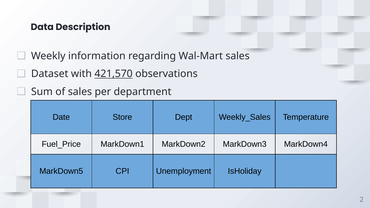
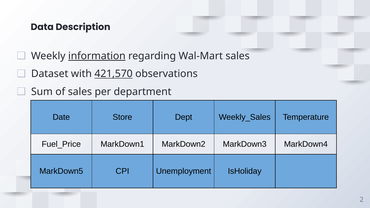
information underline: none -> present
